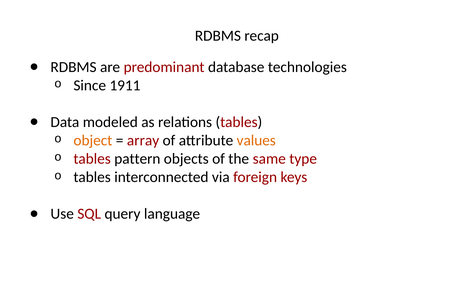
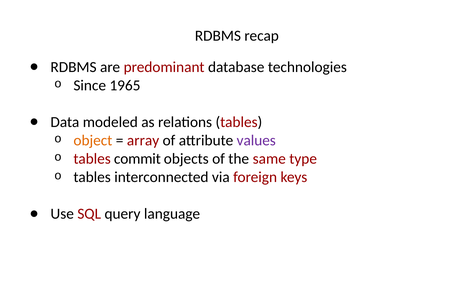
1911: 1911 -> 1965
values colour: orange -> purple
pattern: pattern -> commit
